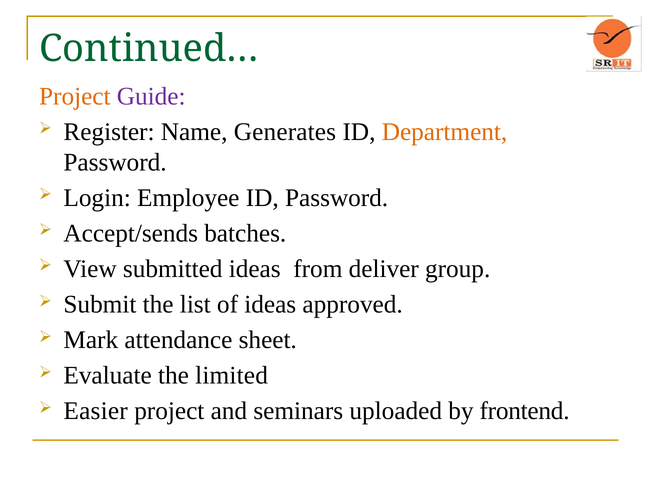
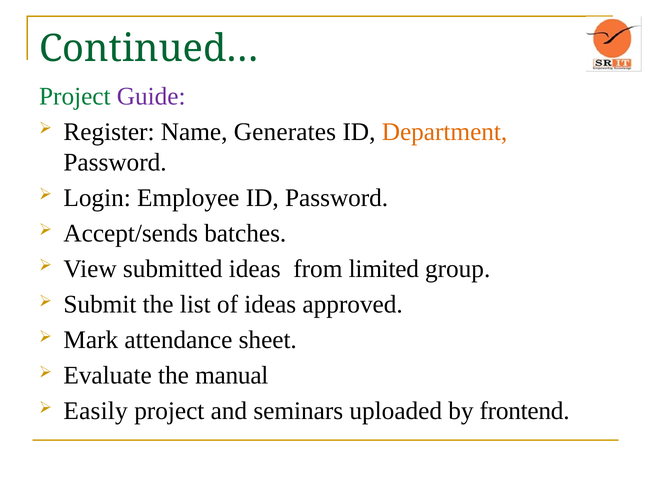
Project at (75, 96) colour: orange -> green
deliver: deliver -> limited
limited: limited -> manual
Easier: Easier -> Easily
